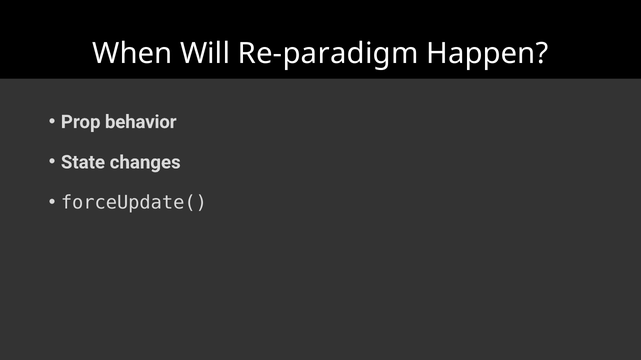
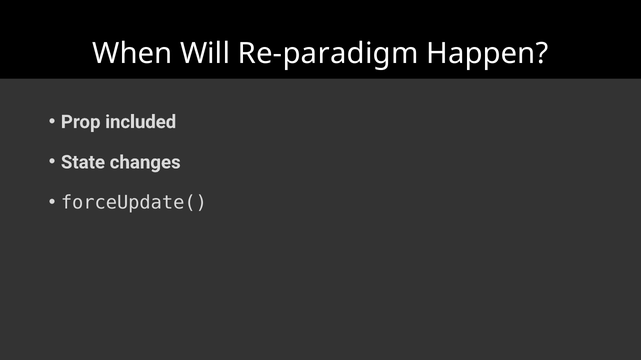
behavior: behavior -> included
